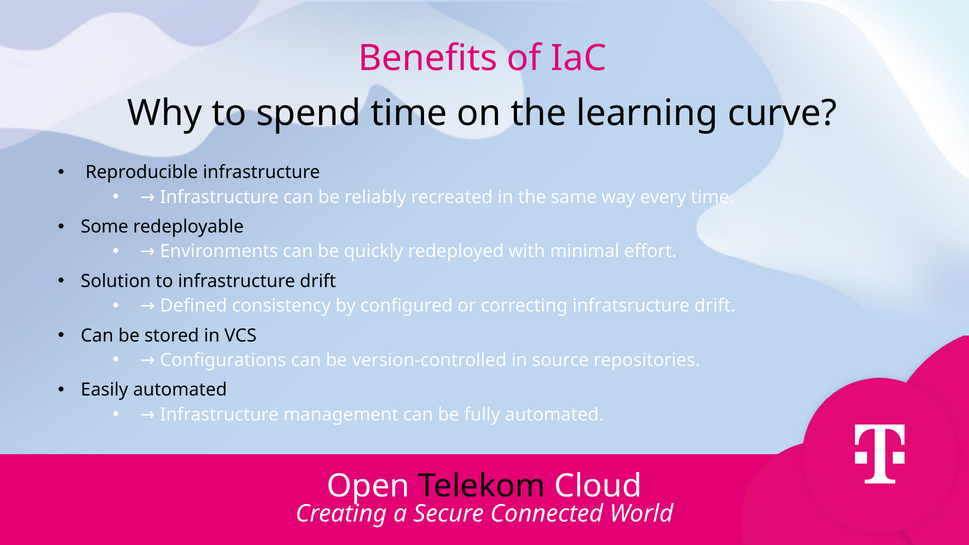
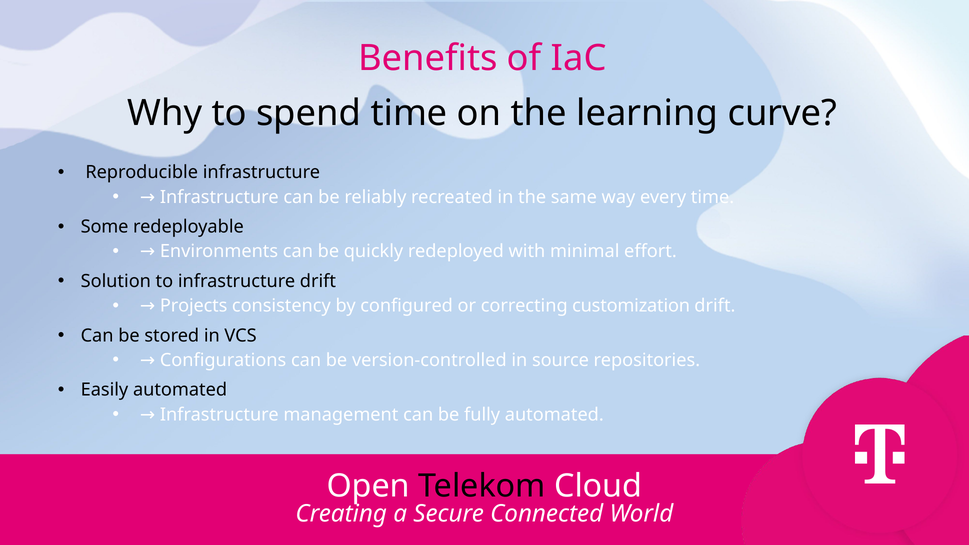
Defined: Defined -> Projects
infratsructure: infratsructure -> customization
